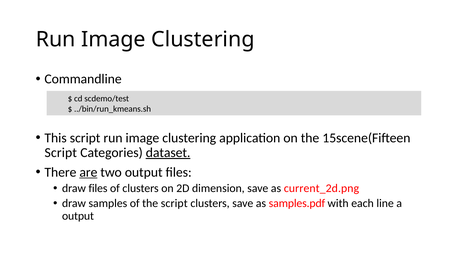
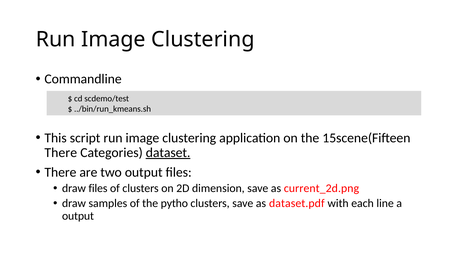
Script at (61, 153): Script -> There
are underline: present -> none
the script: script -> pytho
samples.pdf: samples.pdf -> dataset.pdf
